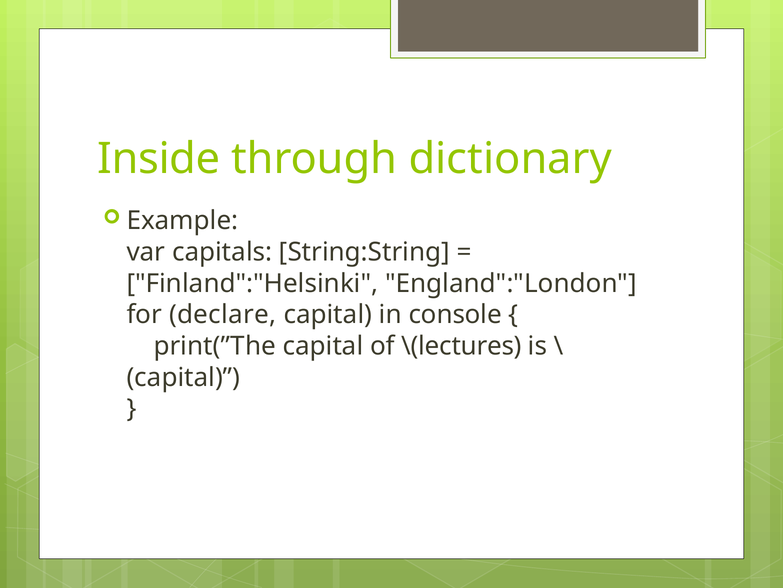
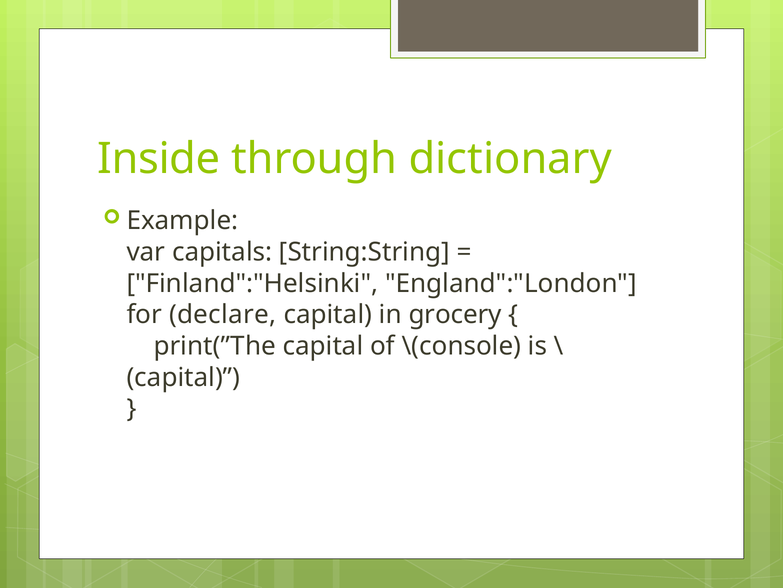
console: console -> grocery
\(lectures: \(lectures -> \(console
